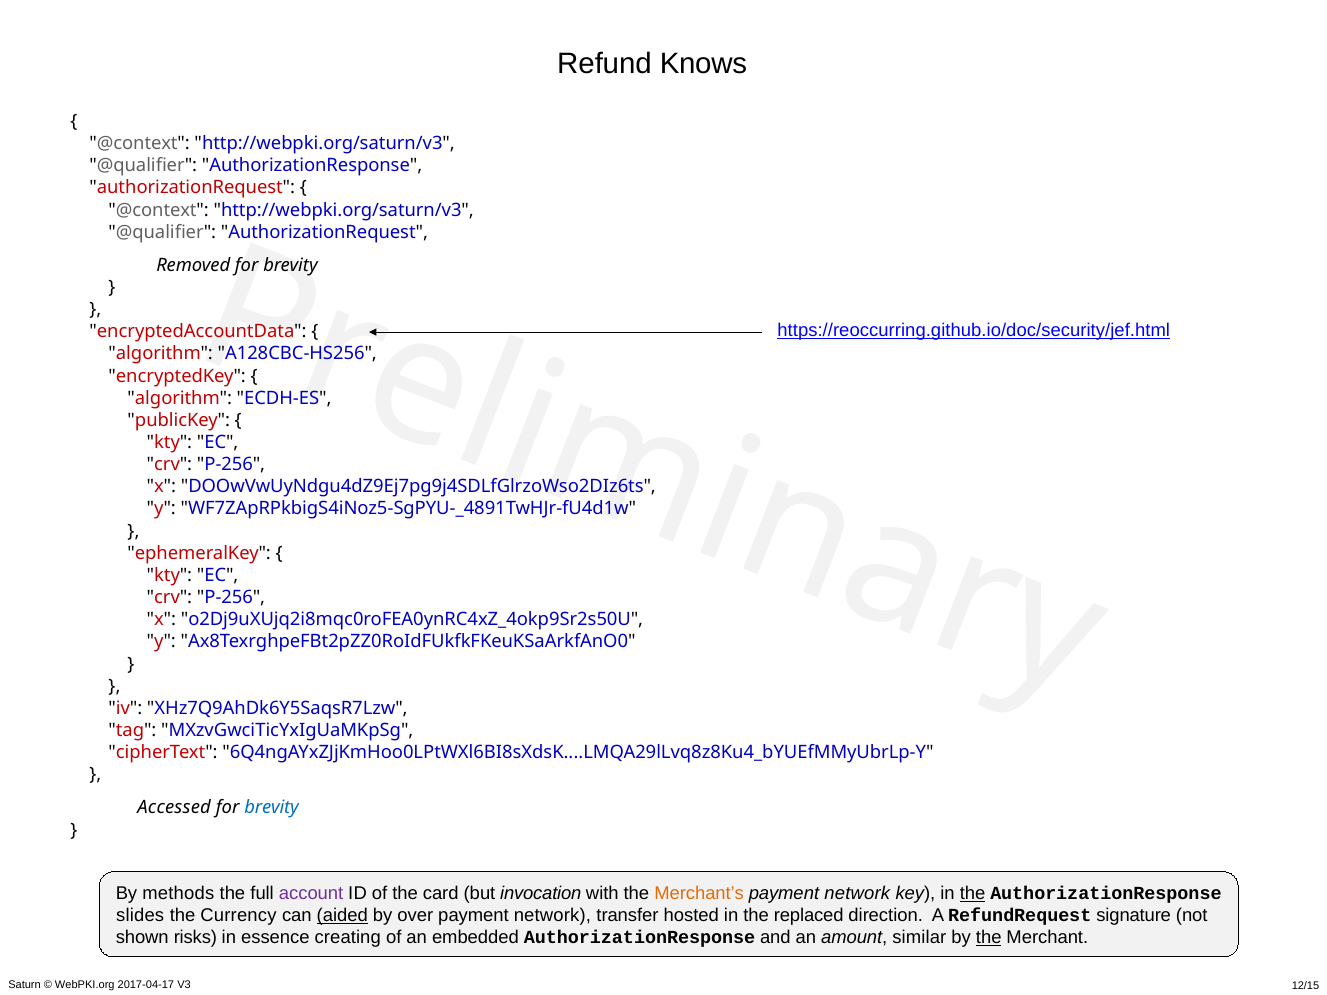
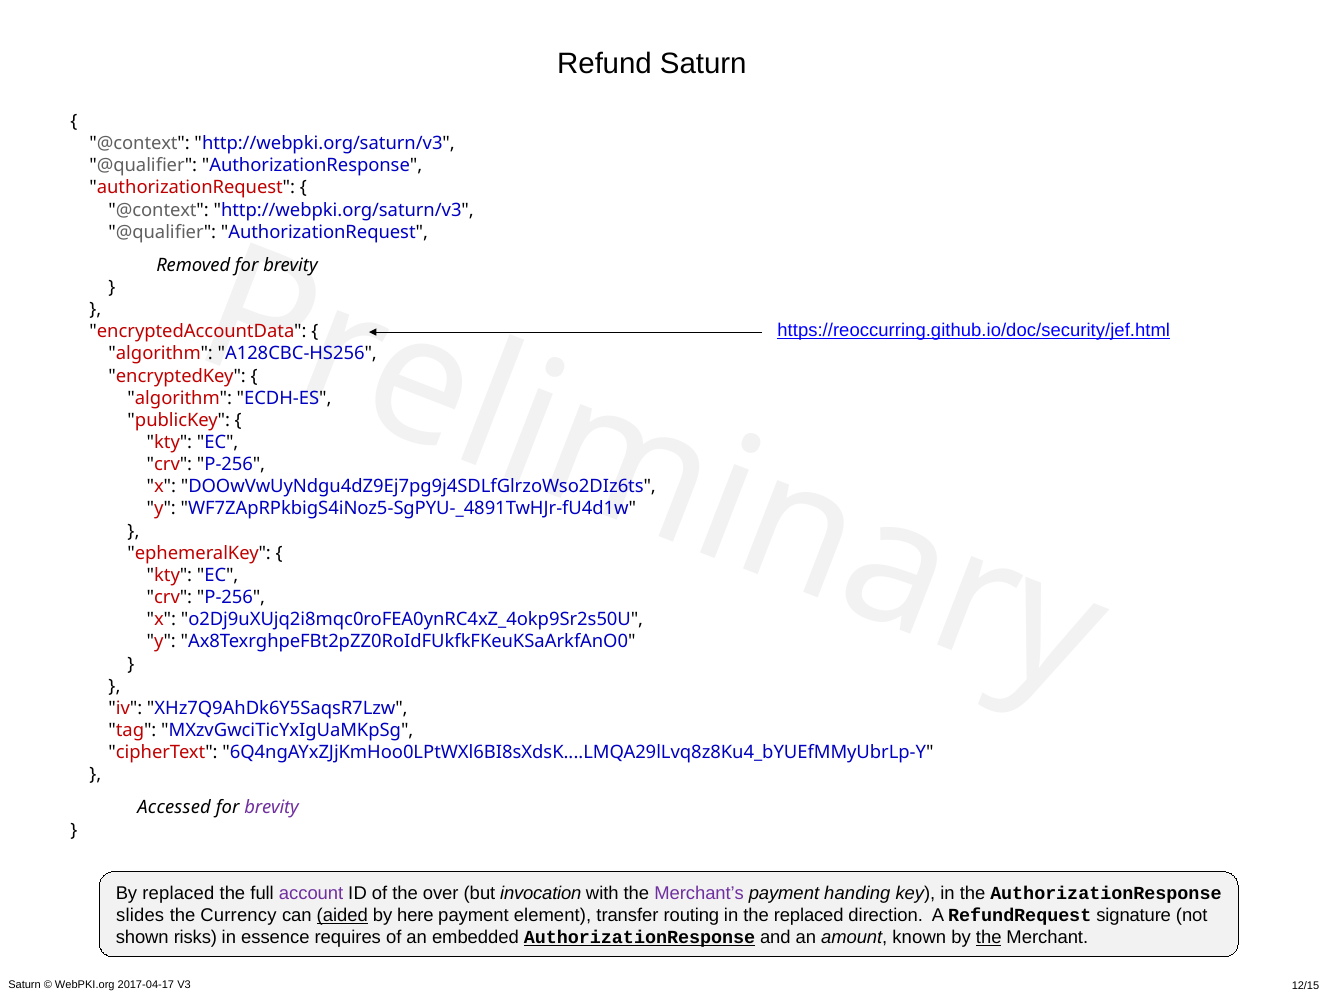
Refund Knows: Knows -> Saturn
brevity at (272, 808) colour: blue -> purple
By methods: methods -> replaced
card: card -> over
Merchant’s colour: orange -> purple
network at (857, 894): network -> handing
the at (973, 894) underline: present -> none
over: over -> here
network at (552, 916): network -> element
hosted: hosted -> routing
creating: creating -> requires
AuthorizationResponse at (640, 938) underline: none -> present
similar: similar -> known
